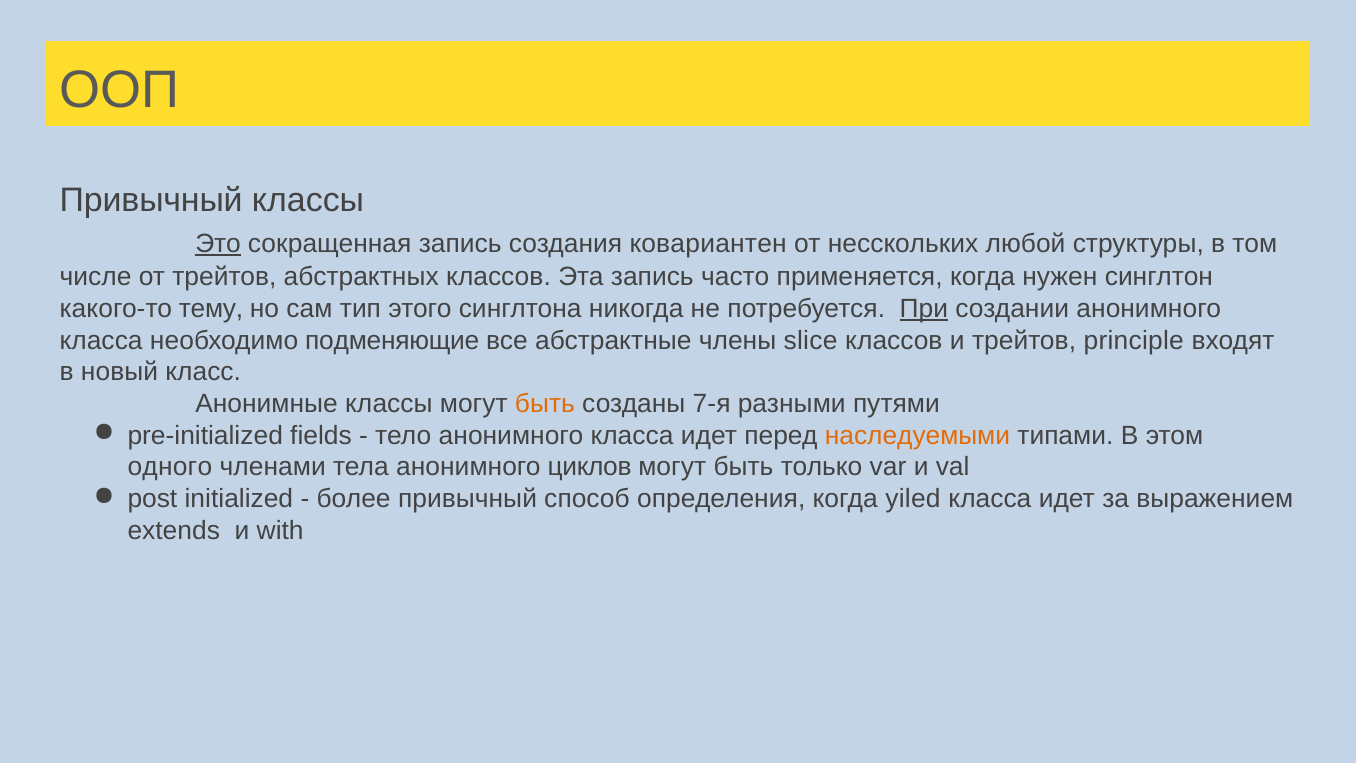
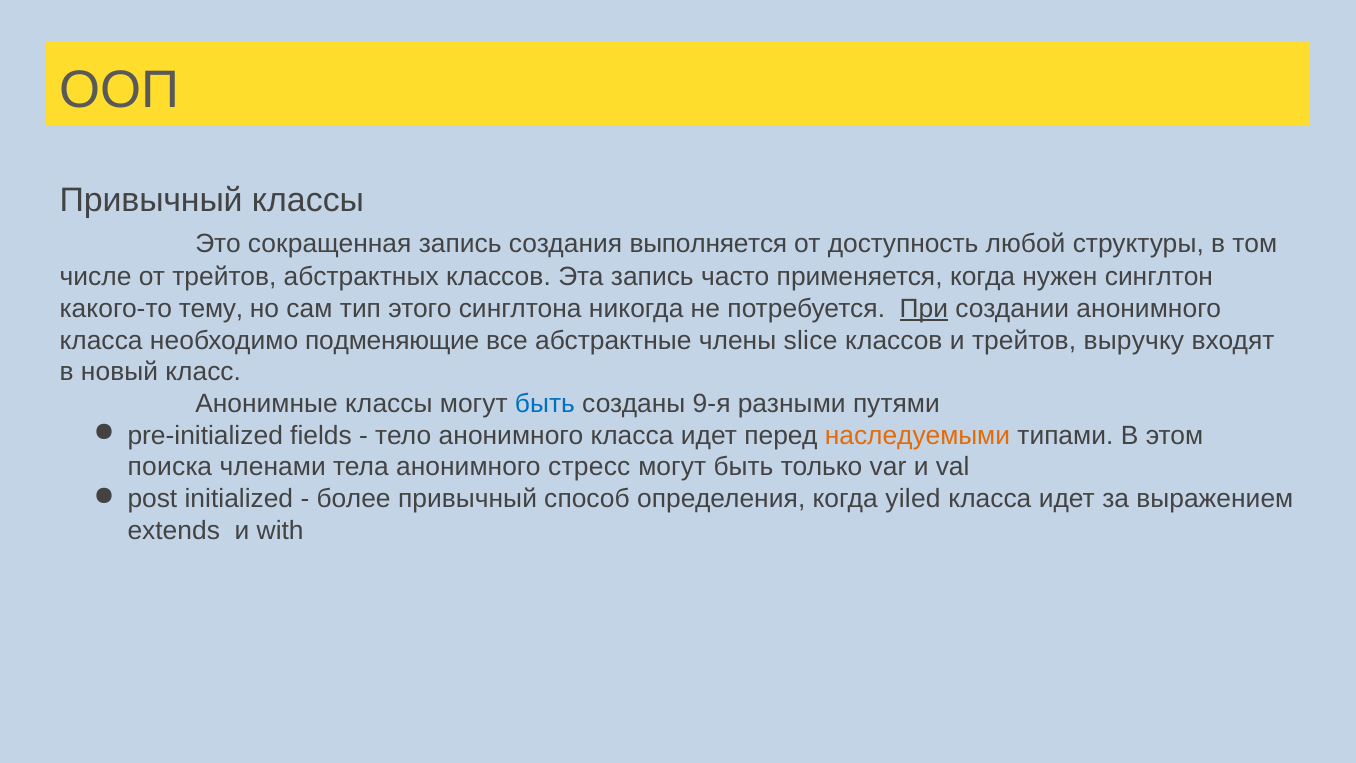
Это underline: present -> none
ковариантен: ковариантен -> выполняется
несскольких: несскольких -> доступность
principle: principle -> выручку
быть at (545, 404) colour: orange -> blue
7-я: 7-я -> 9-я
одного: одного -> поиска
циклов: циклов -> стресс
